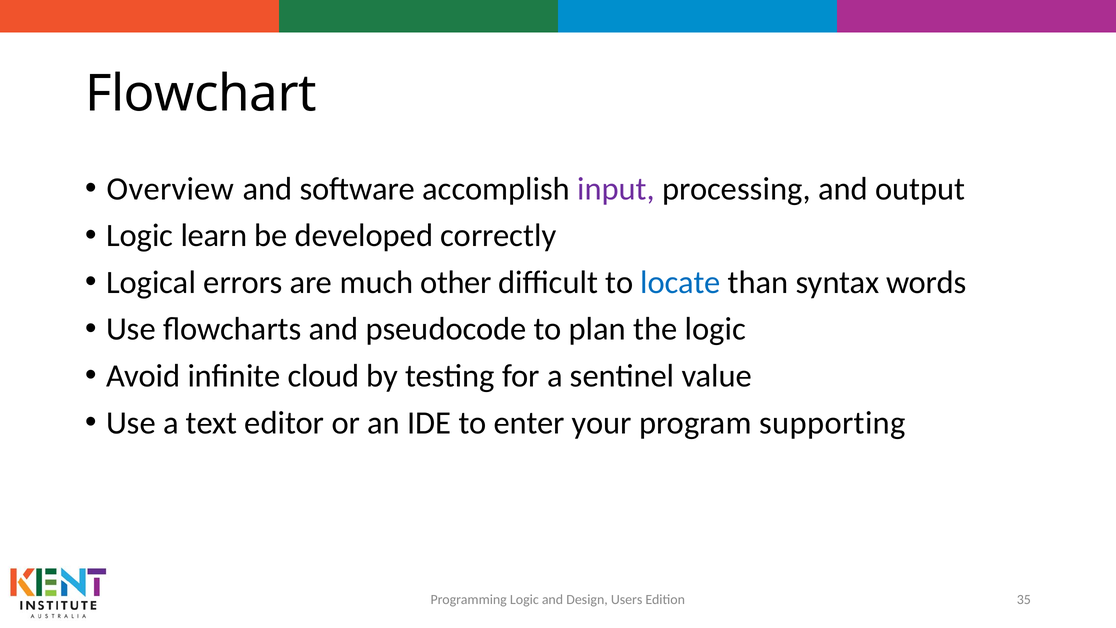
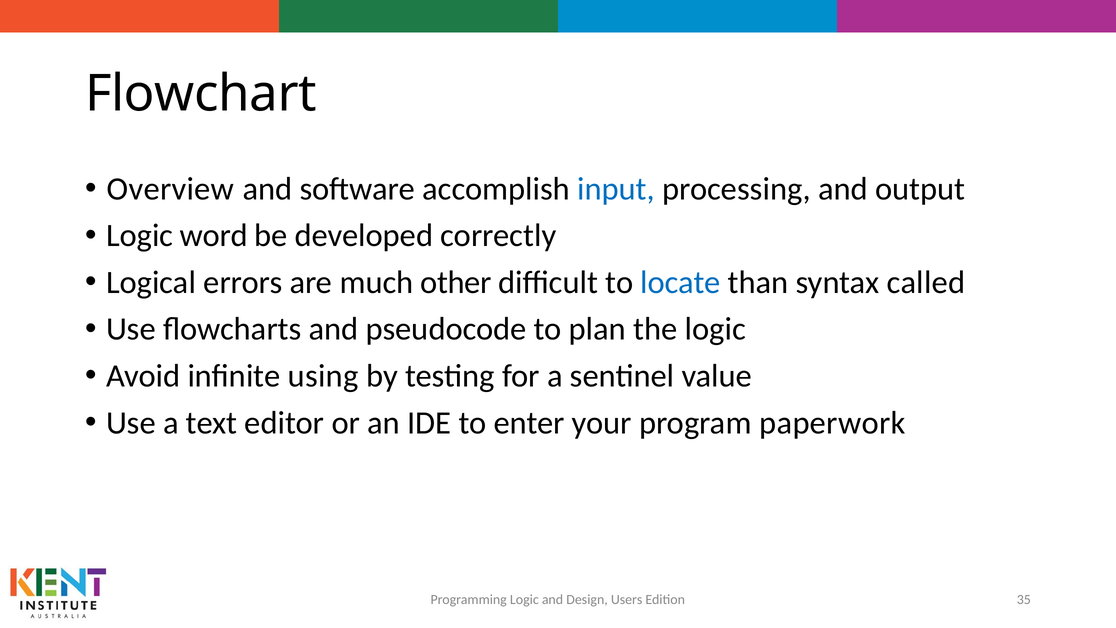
input colour: purple -> blue
learn: learn -> word
words: words -> called
cloud: cloud -> using
supporting: supporting -> paperwork
